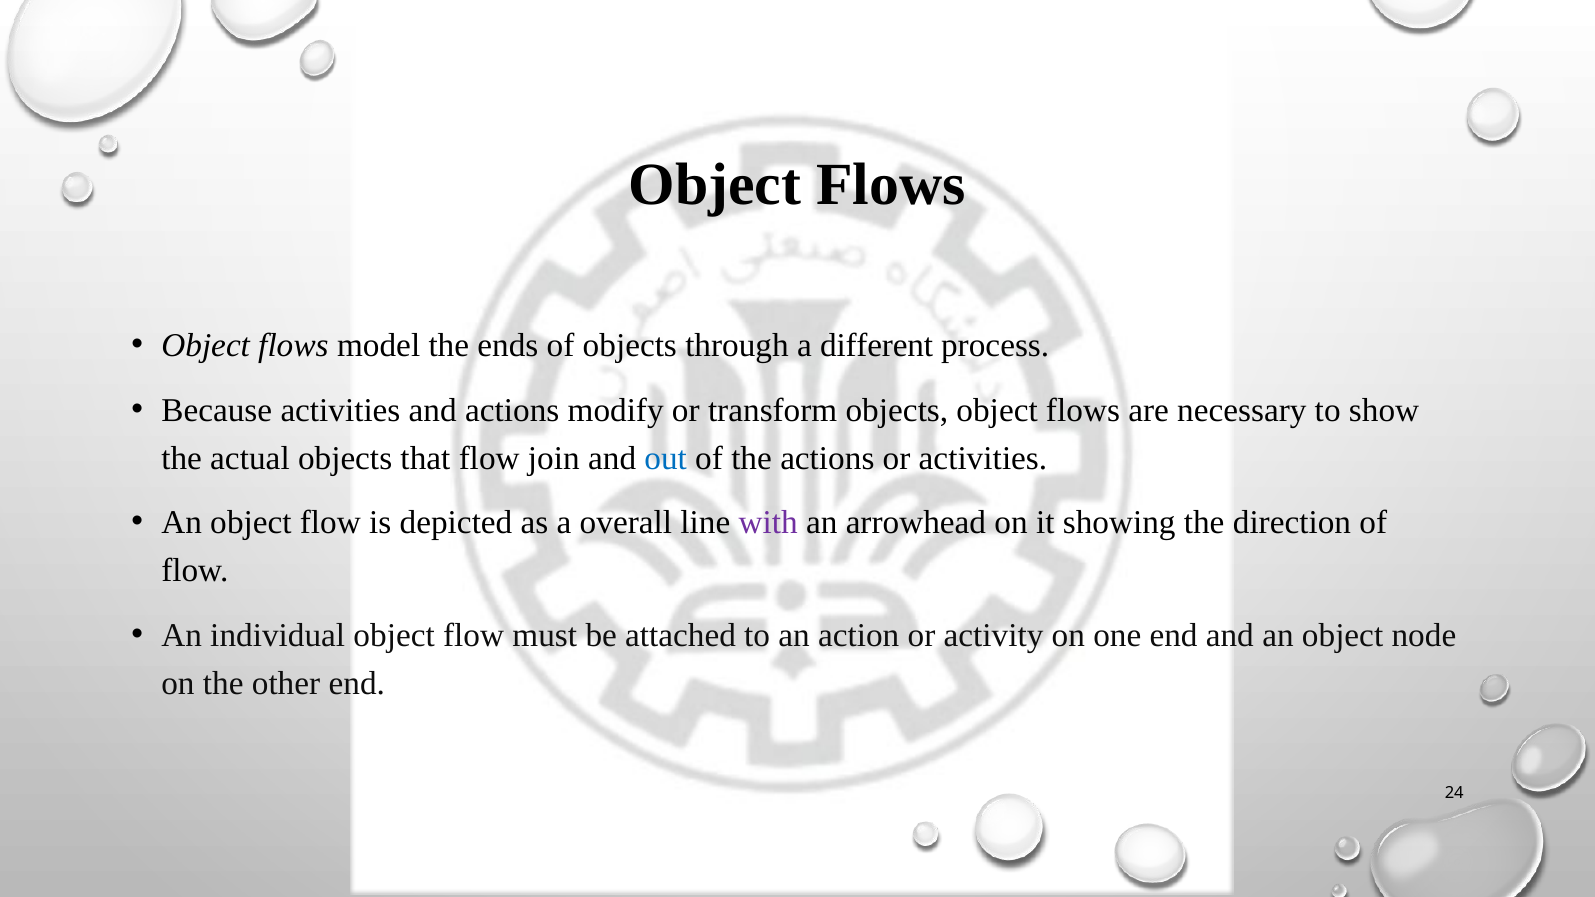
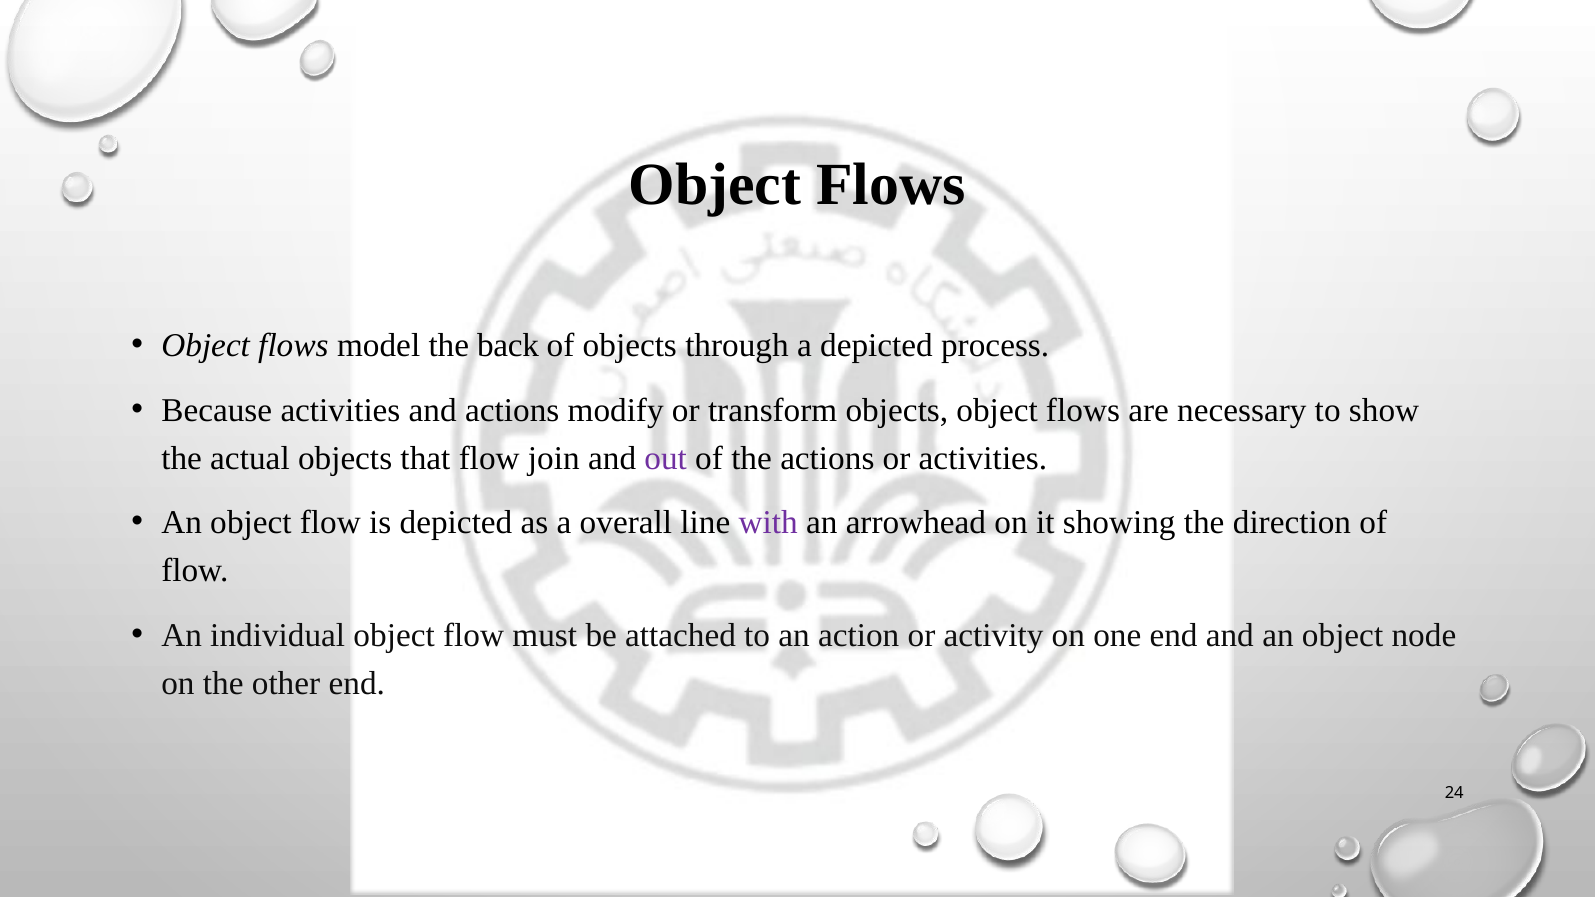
ends: ends -> back
a different: different -> depicted
out colour: blue -> purple
